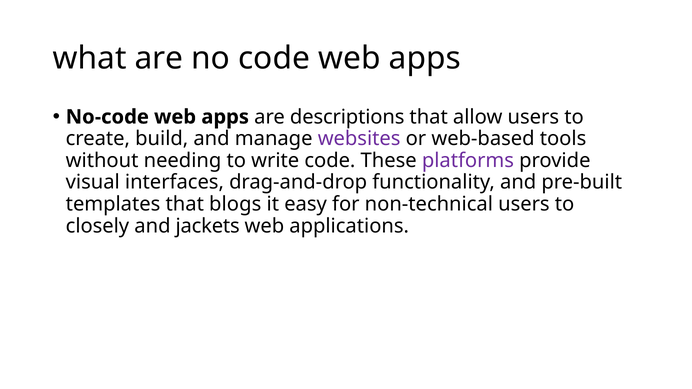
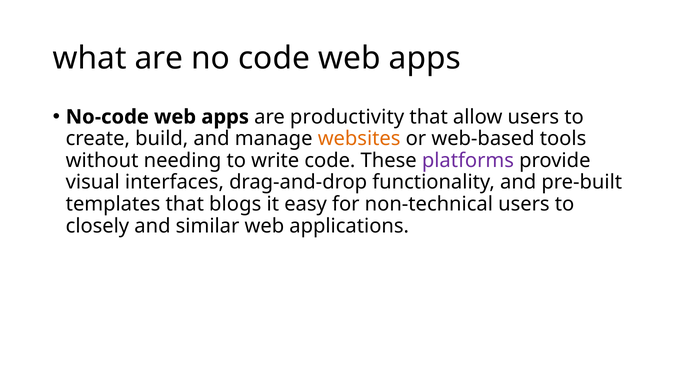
descriptions: descriptions -> productivity
websites colour: purple -> orange
jackets: jackets -> similar
